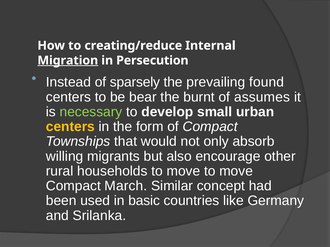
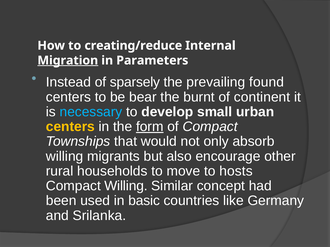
Persecution: Persecution -> Parameters
assumes: assumes -> continent
necessary colour: light green -> light blue
form underline: none -> present
move to move: move -> hosts
Compact March: March -> Willing
